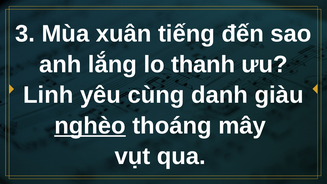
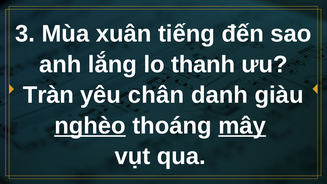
Linh: Linh -> Tràn
cùng: cùng -> chân
mây underline: none -> present
